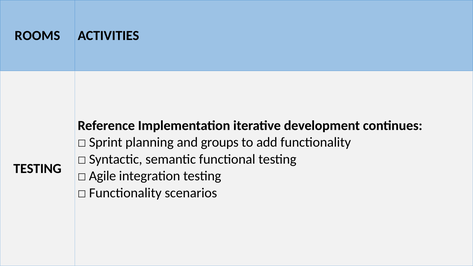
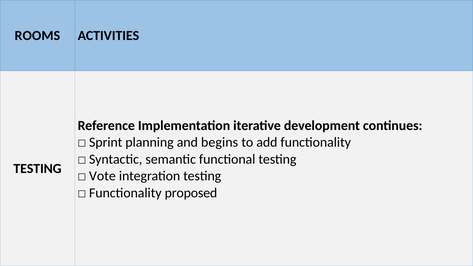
groups: groups -> begins
Agile: Agile -> Vote
scenarios: scenarios -> proposed
